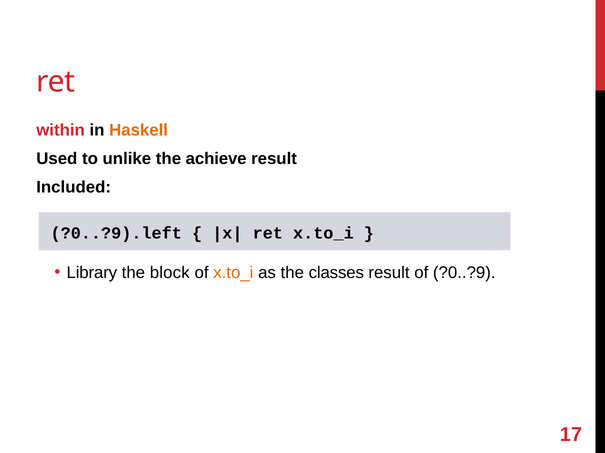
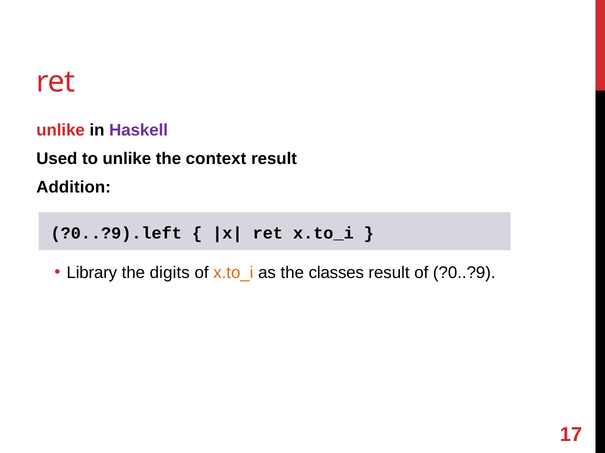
within at (61, 130): within -> unlike
Haskell colour: orange -> purple
achieve: achieve -> context
Included: Included -> Addition
block: block -> digits
